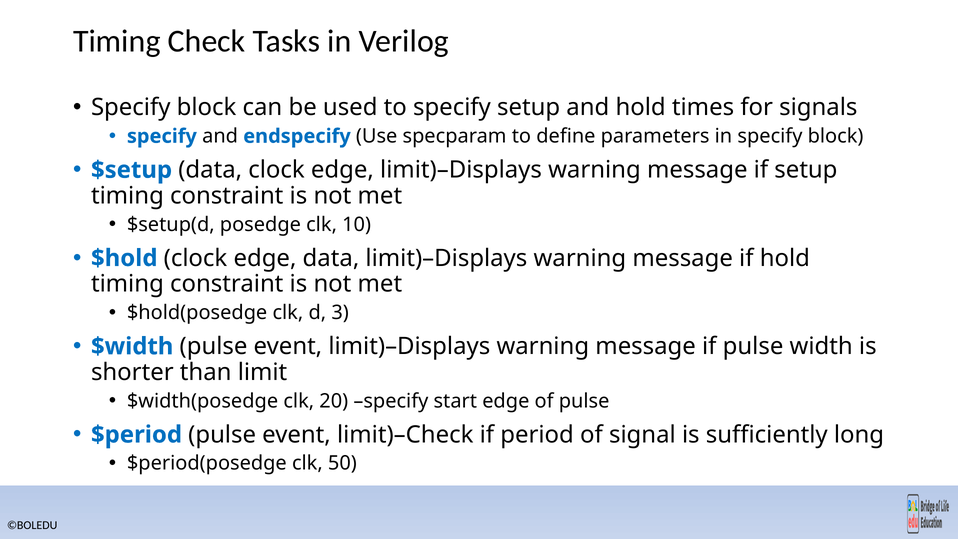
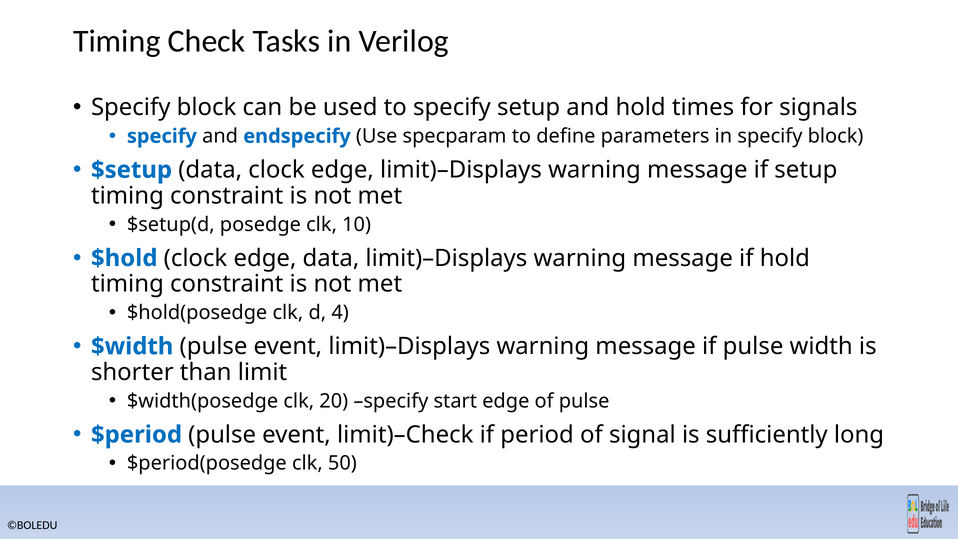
3: 3 -> 4
